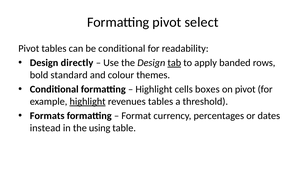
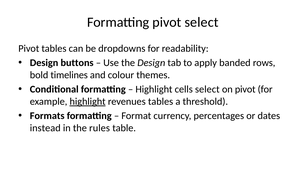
be conditional: conditional -> dropdowns
directly: directly -> buttons
tab underline: present -> none
standard: standard -> timelines
cells boxes: boxes -> select
using: using -> rules
